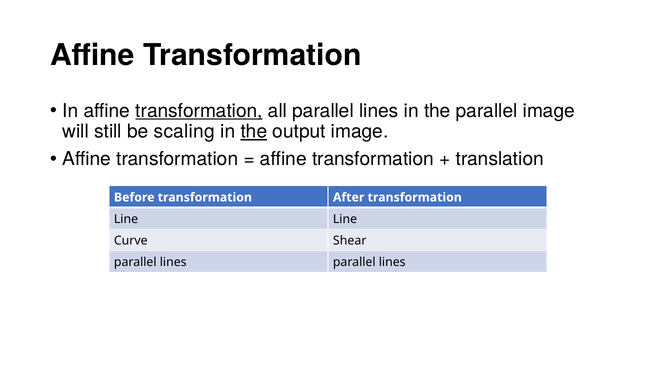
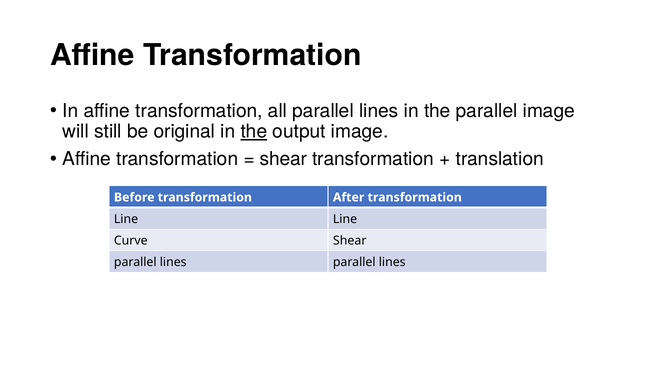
transformation at (199, 111) underline: present -> none
scaling: scaling -> original
affine at (283, 159): affine -> shear
